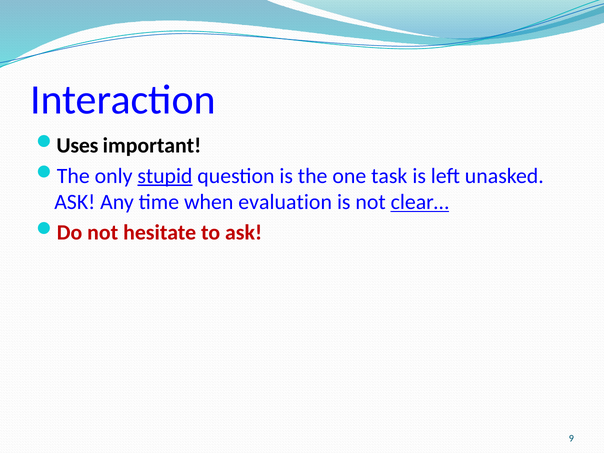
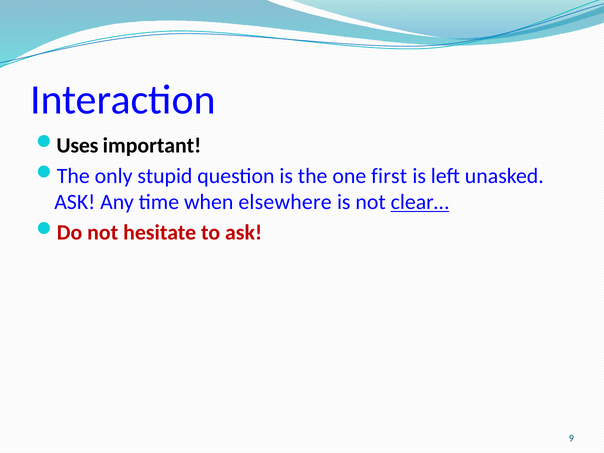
stupid underline: present -> none
task: task -> first
evaluation: evaluation -> elsewhere
